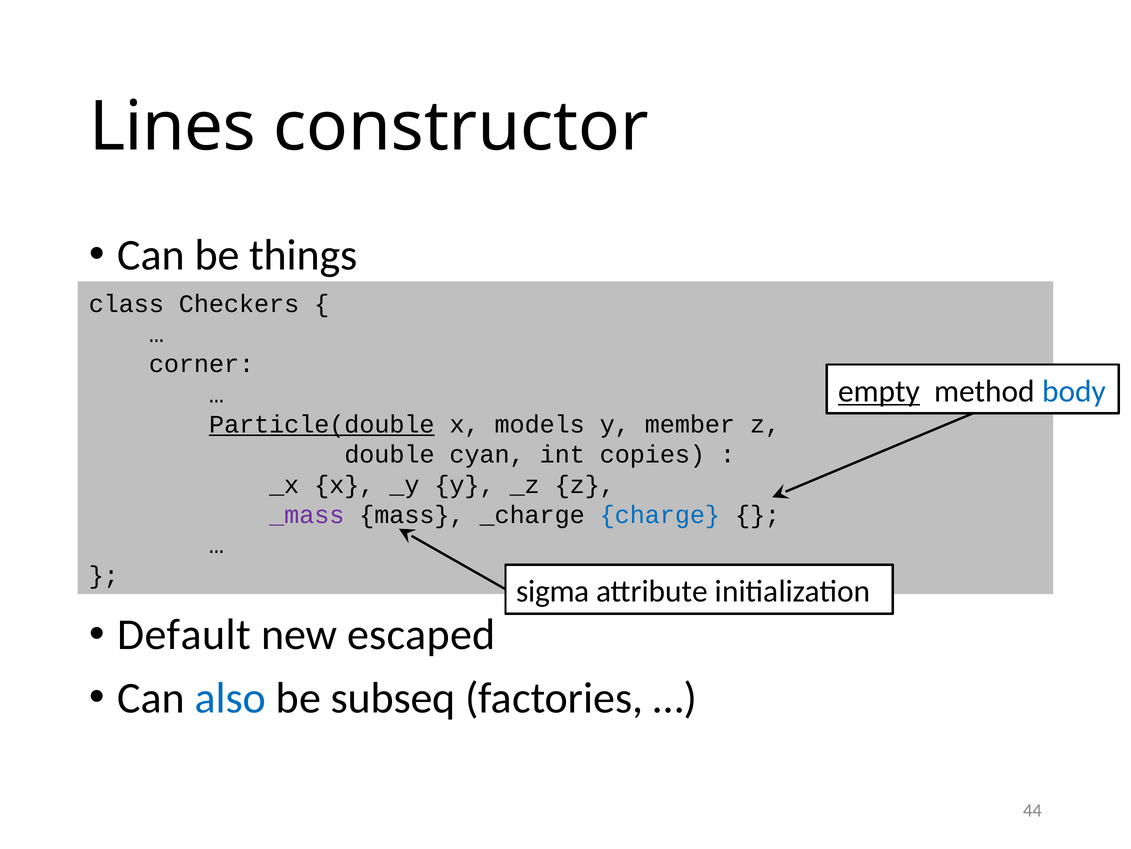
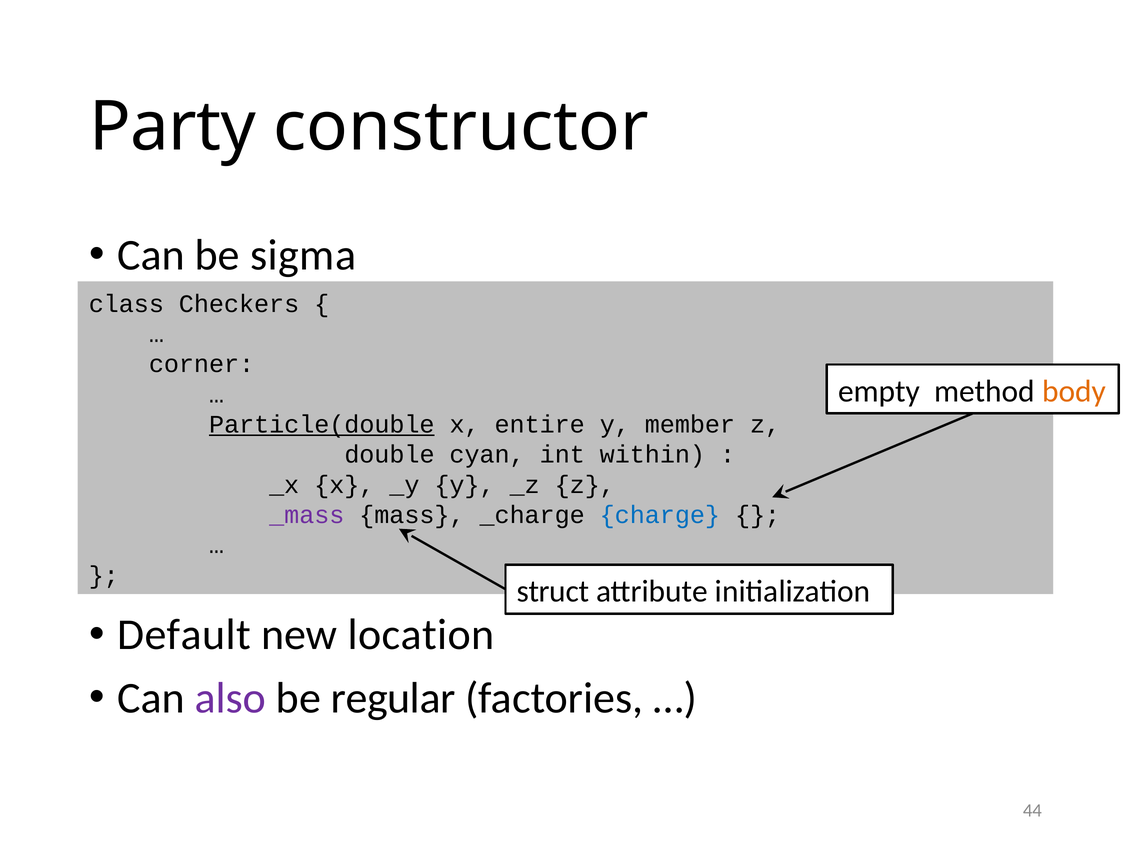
Lines: Lines -> Party
things: things -> sigma
empty underline: present -> none
body colour: blue -> orange
models: models -> entire
copies: copies -> within
sigma: sigma -> struct
escaped: escaped -> location
also colour: blue -> purple
subseq: subseq -> regular
